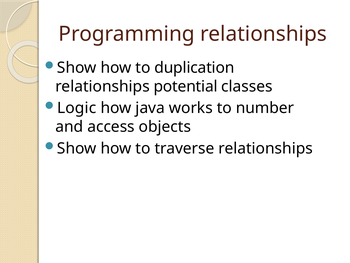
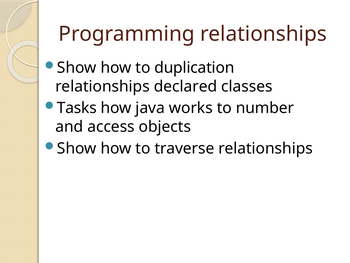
potential: potential -> declared
Logic: Logic -> Tasks
